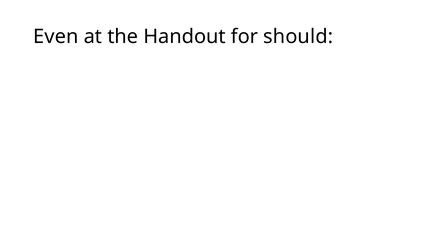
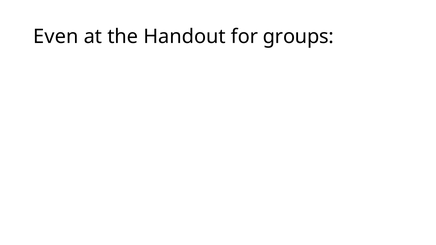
should: should -> groups
